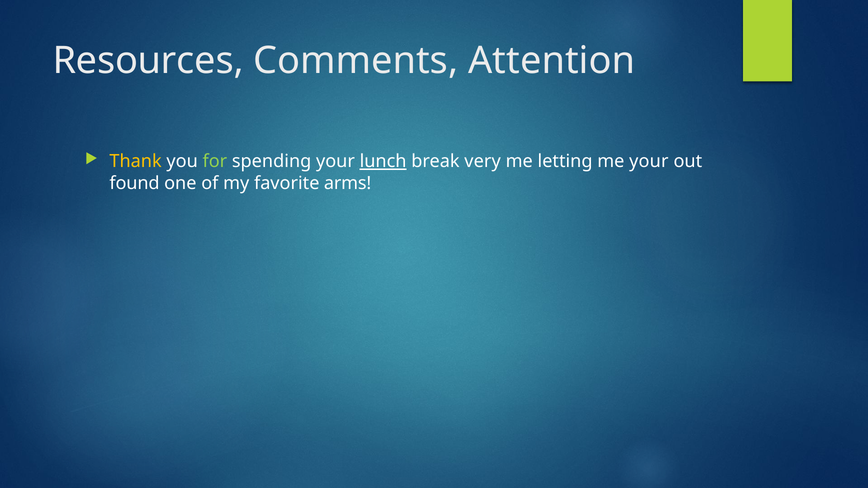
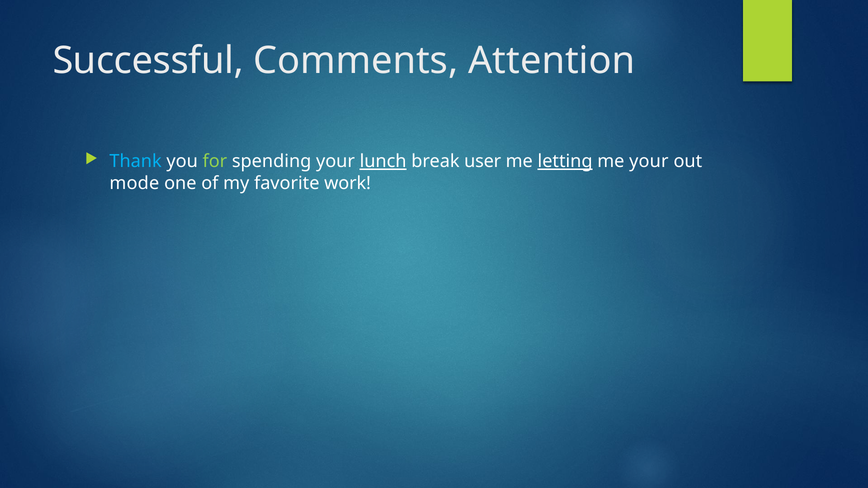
Resources: Resources -> Successful
Thank colour: yellow -> light blue
very: very -> user
letting underline: none -> present
found: found -> mode
arms: arms -> work
